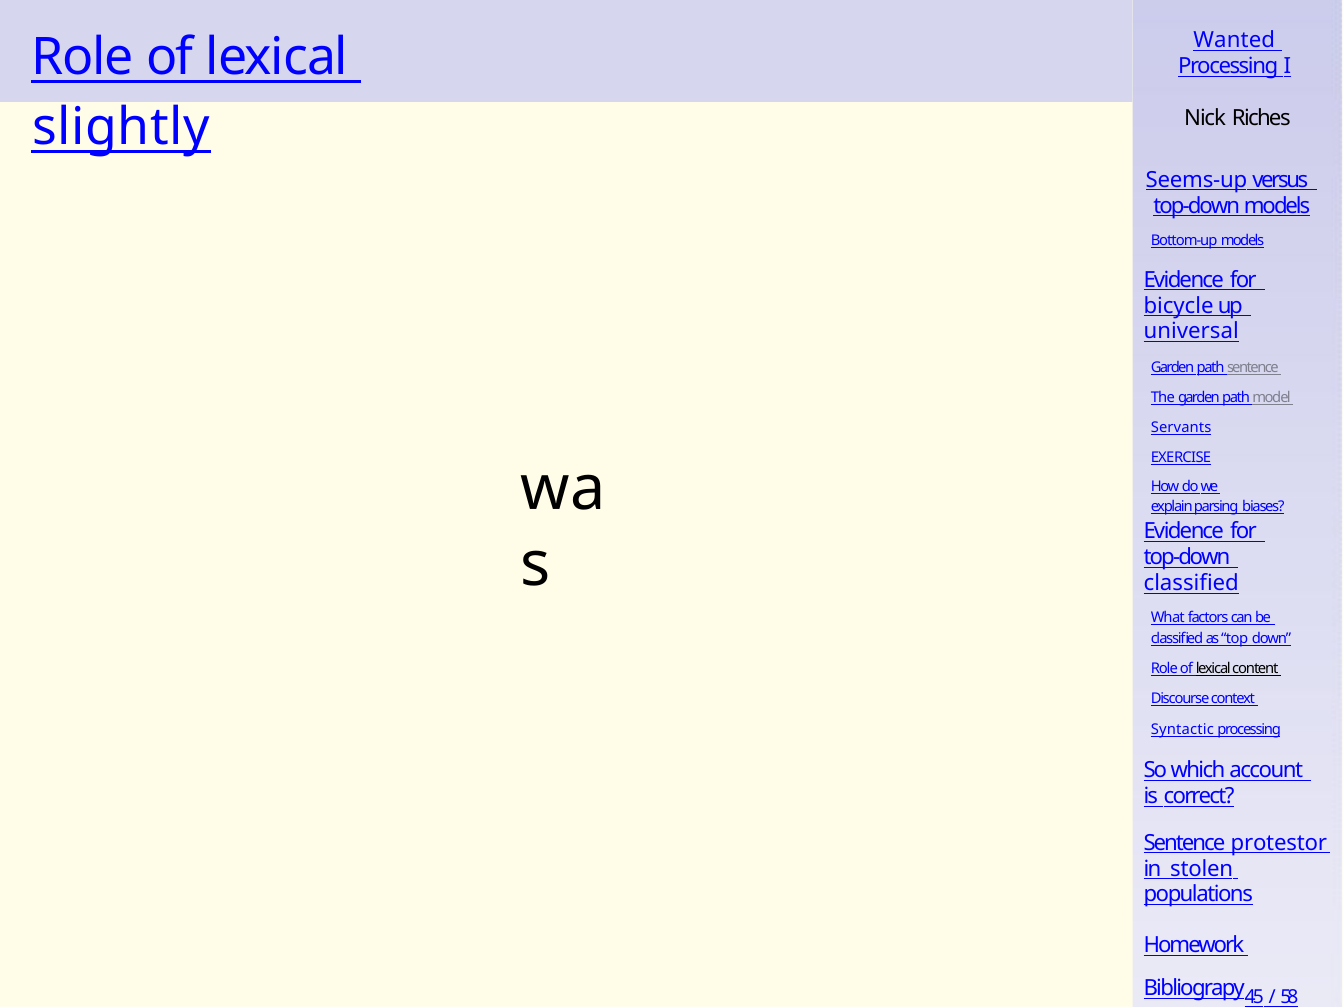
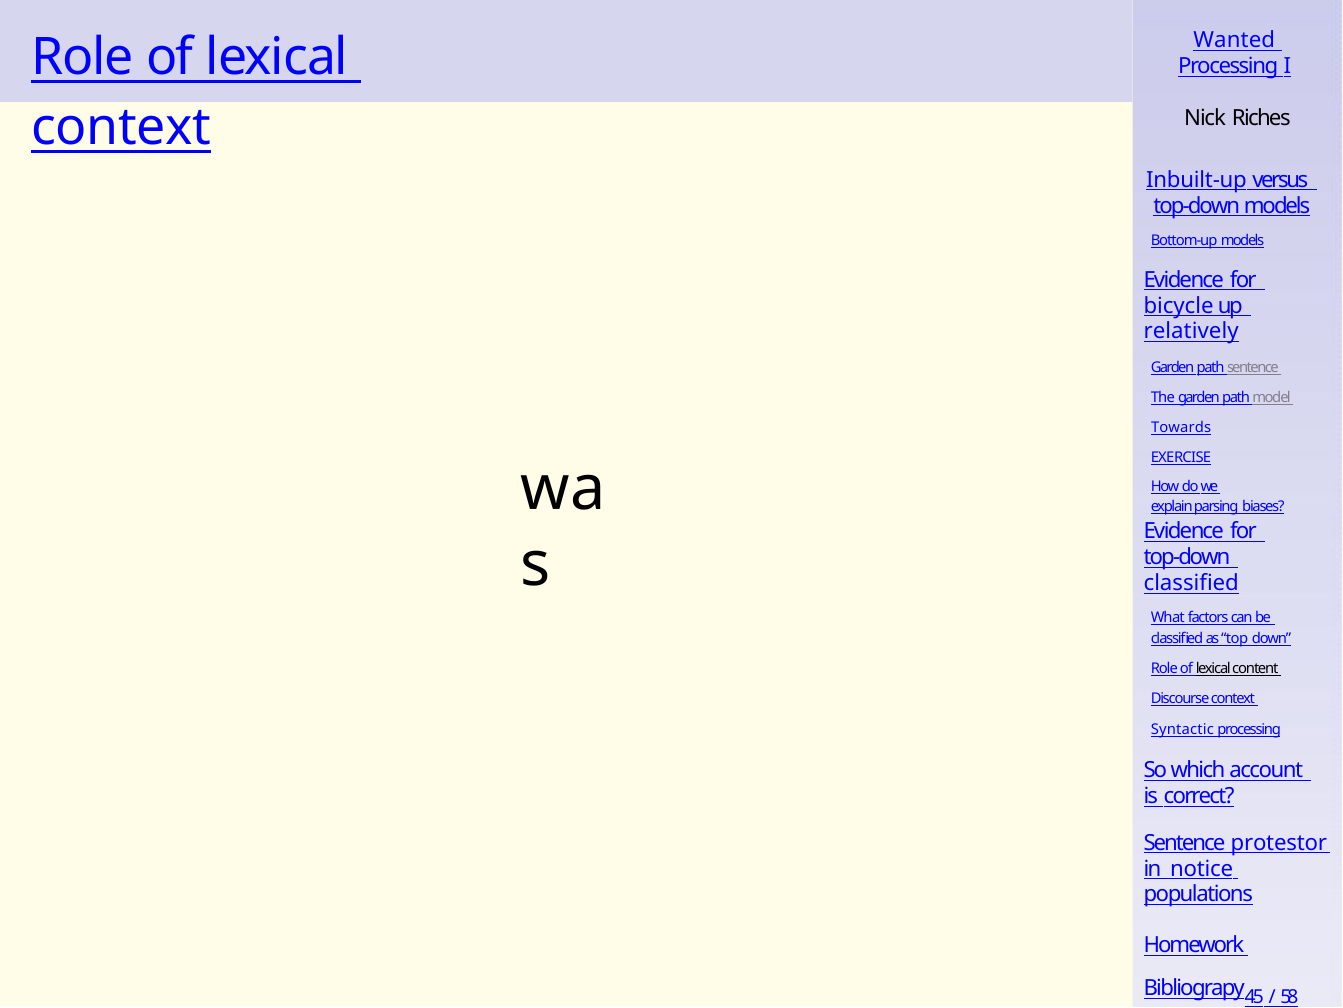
slightly at (121, 128): slightly -> context
Seems-up: Seems-up -> Inbuilt-up
universal: universal -> relatively
Servants: Servants -> Towards
stolen: stolen -> notice
